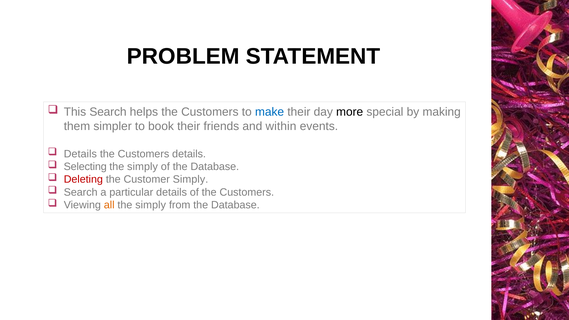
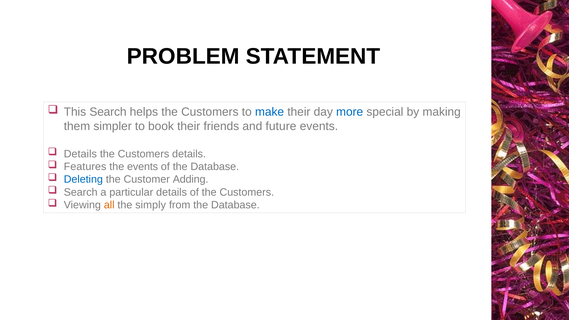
more colour: black -> blue
within: within -> future
Selecting: Selecting -> Features
simply at (143, 167): simply -> events
Deleting colour: red -> blue
Customer Simply: Simply -> Adding
